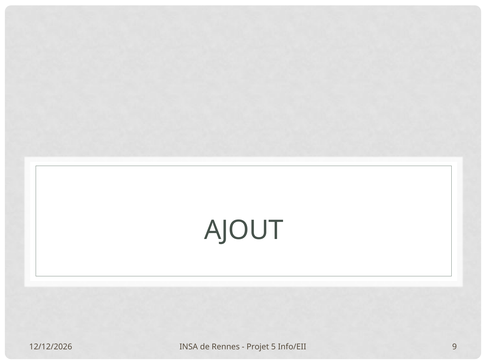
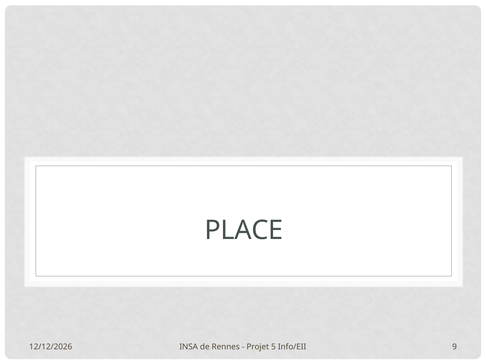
AJOUT: AJOUT -> PLACE
